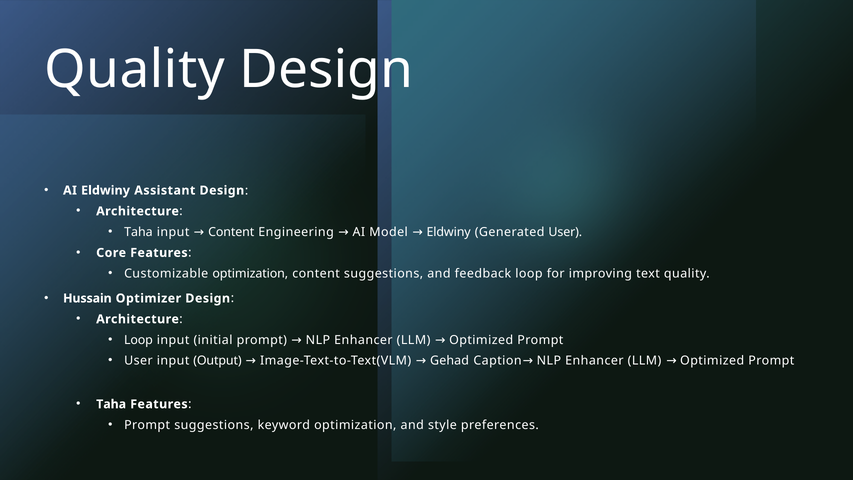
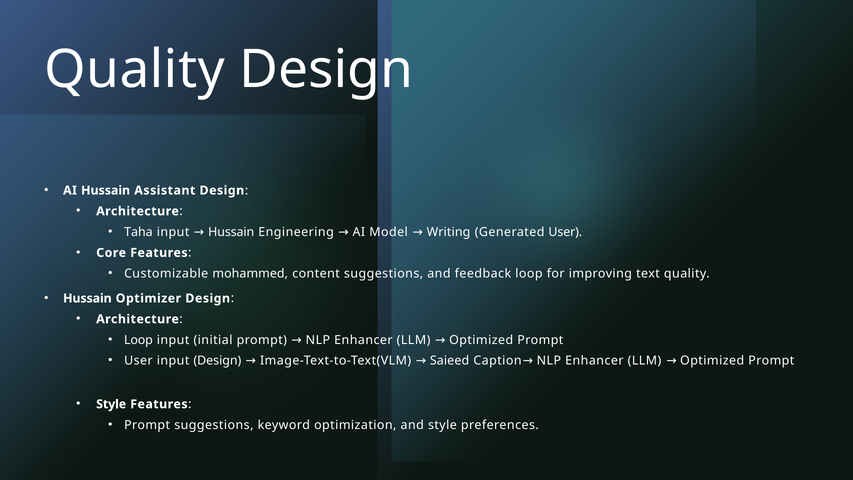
AI Eldwiny: Eldwiny -> Hussain
input Content: Content -> Hussain
Model Eldwiny: Eldwiny -> Writing
Customizable optimization: optimization -> mohammed
input Output: Output -> Design
Gehad: Gehad -> Saieed
Taha at (111, 404): Taha -> Style
